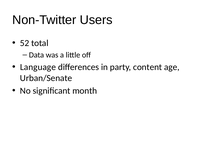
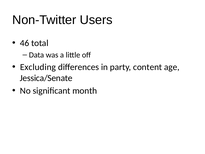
52: 52 -> 46
Language: Language -> Excluding
Urban/Senate: Urban/Senate -> Jessica/Senate
